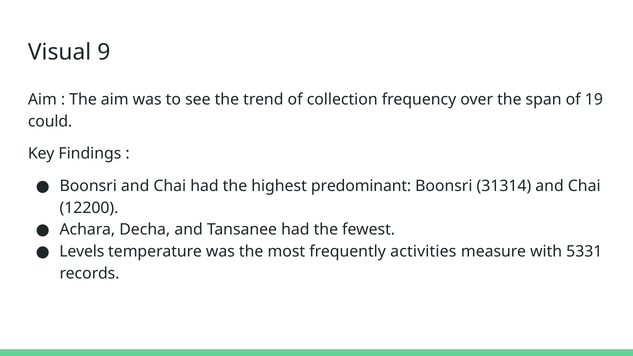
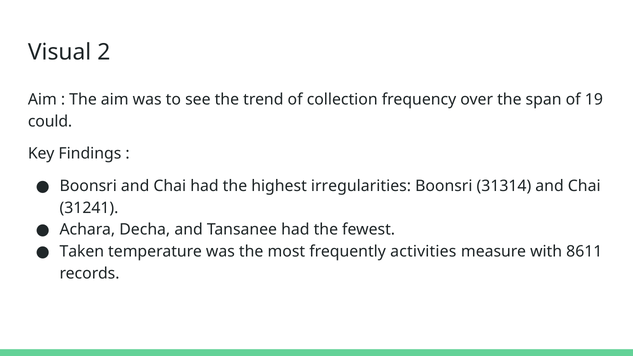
9: 9 -> 2
predominant: predominant -> irregularities
12200: 12200 -> 31241
Levels: Levels -> Taken
5331: 5331 -> 8611
